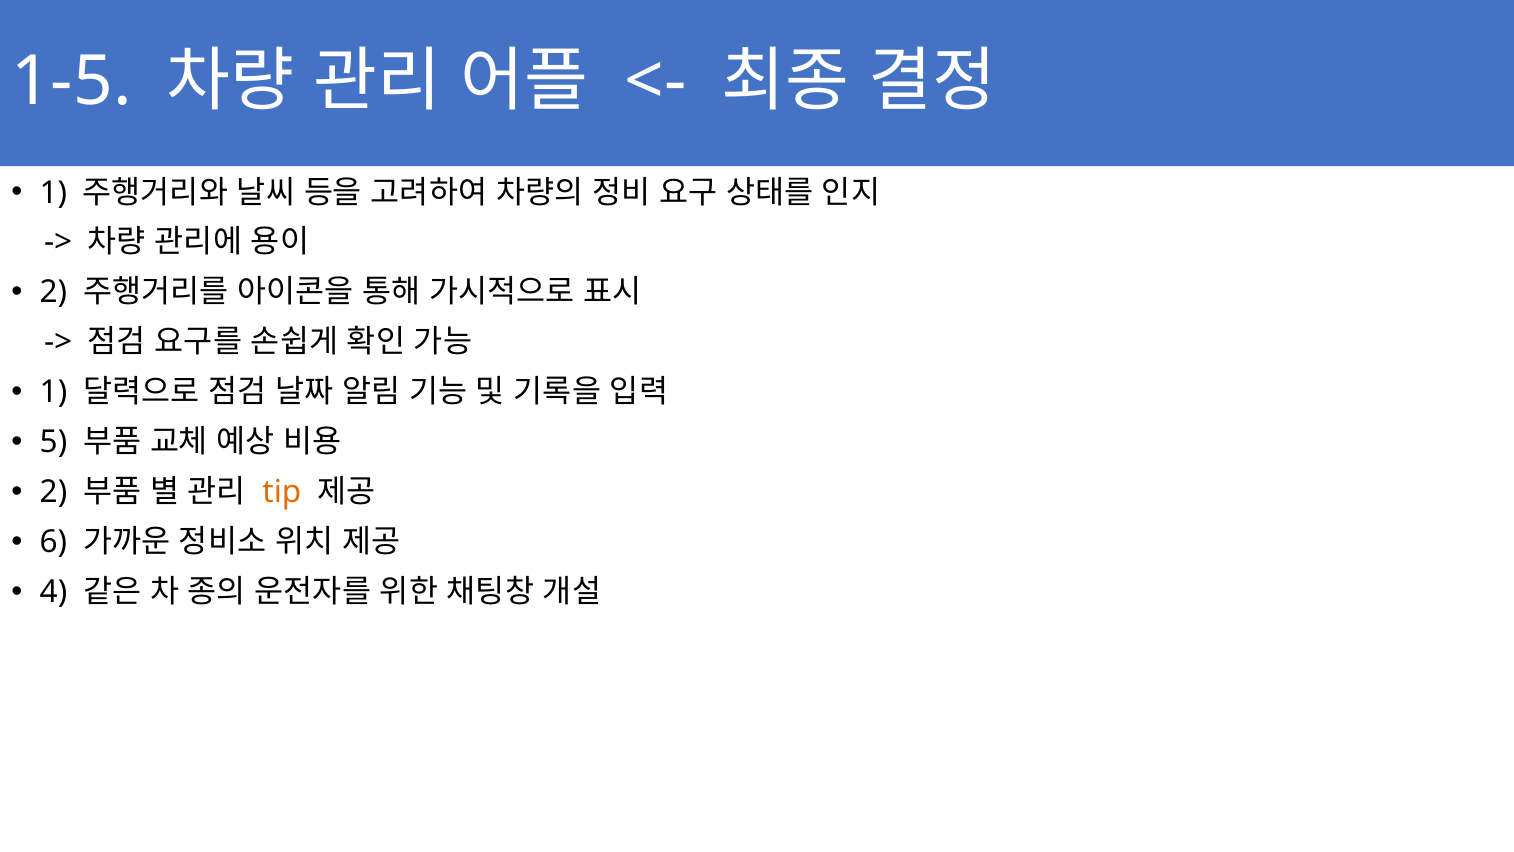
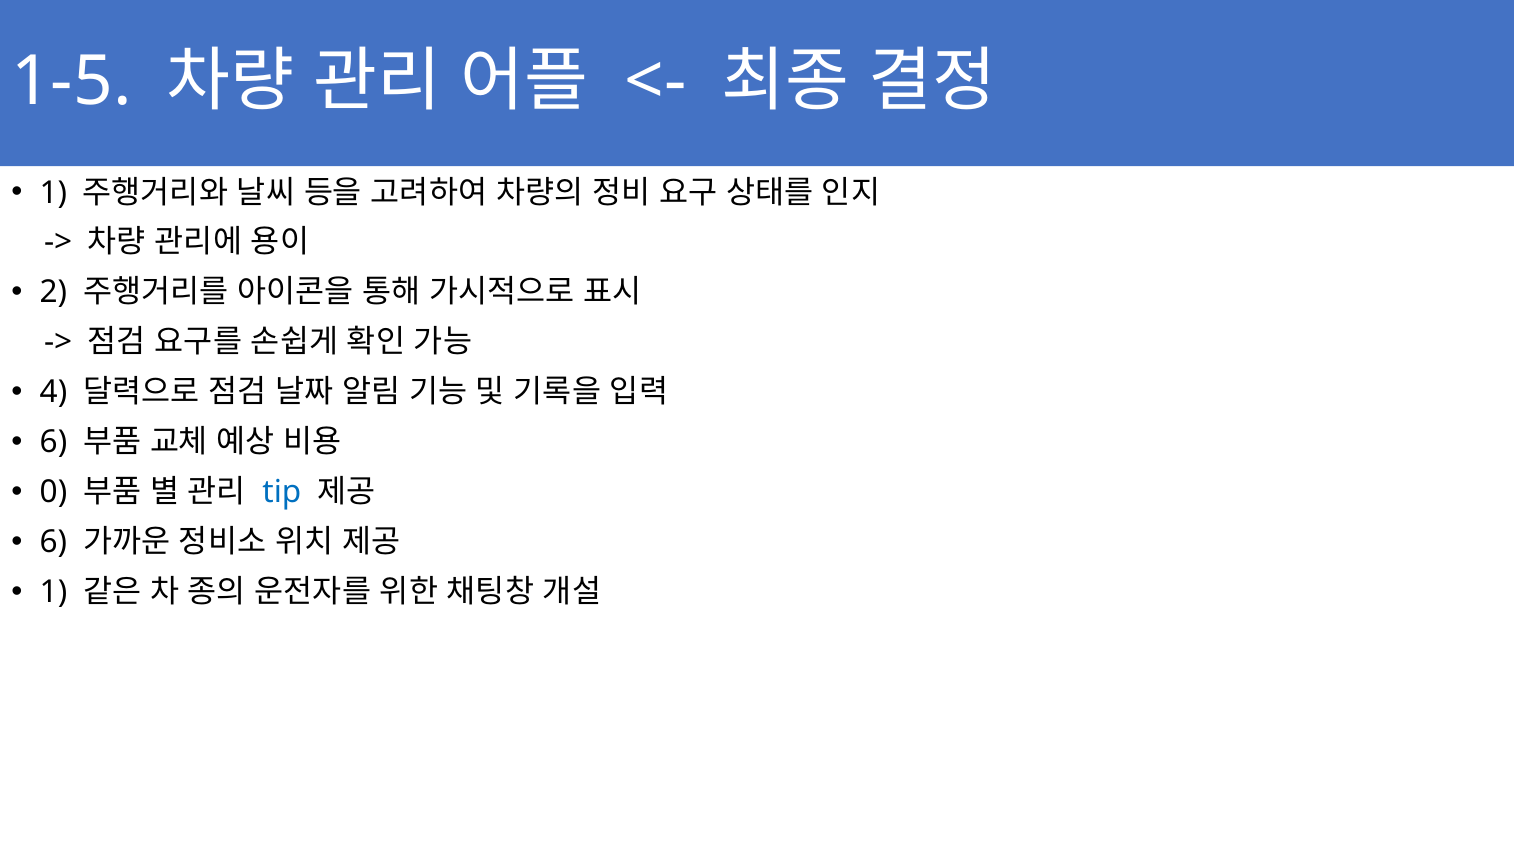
1 at (53, 392): 1 -> 4
5 at (53, 442): 5 -> 6
2 at (53, 492): 2 -> 0
tip colour: orange -> blue
4 at (53, 592): 4 -> 1
